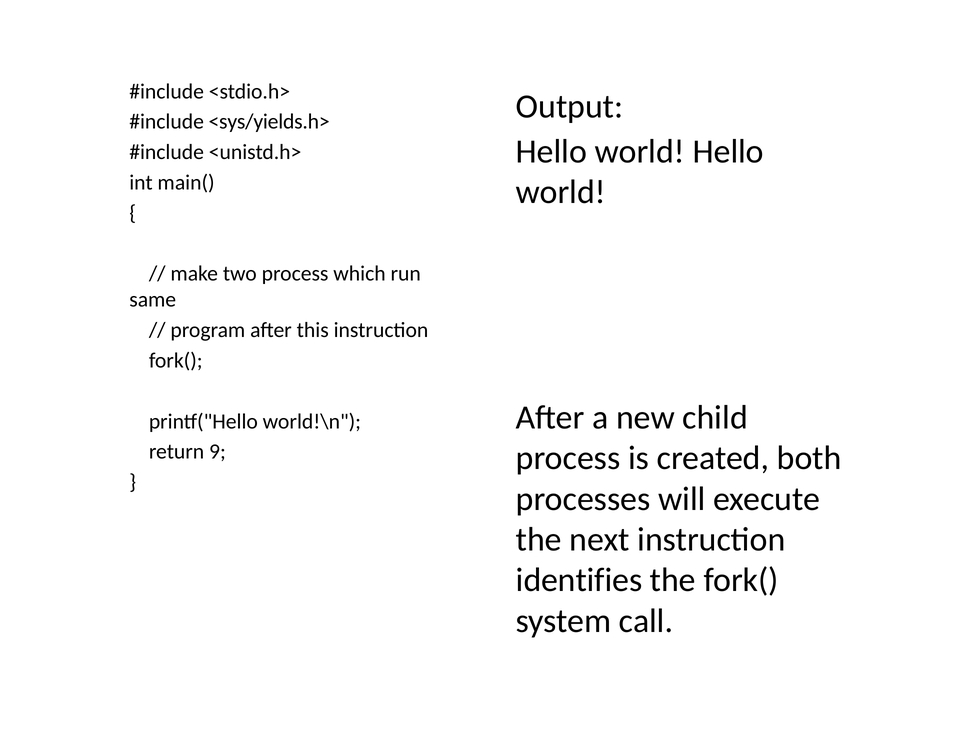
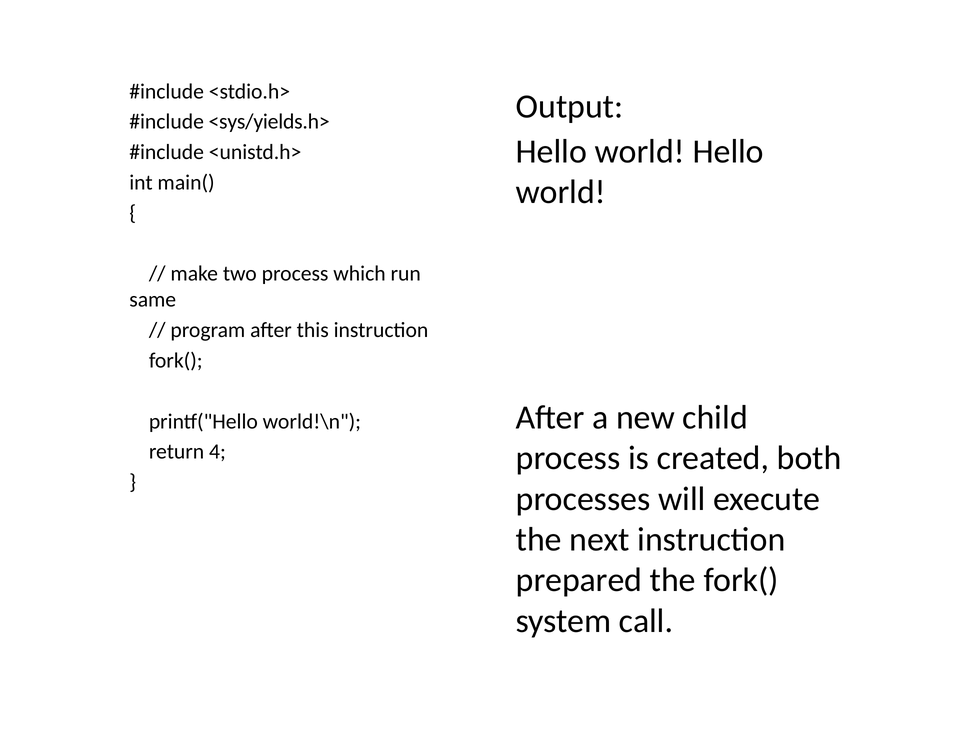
9: 9 -> 4
identifies: identifies -> prepared
